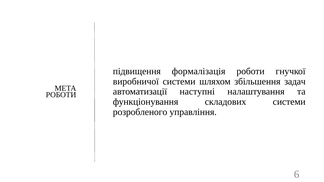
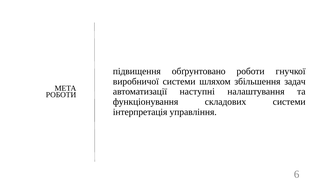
формалізація: формалізація -> обґрунтовано
розробленого: розробленого -> інтерпретація
